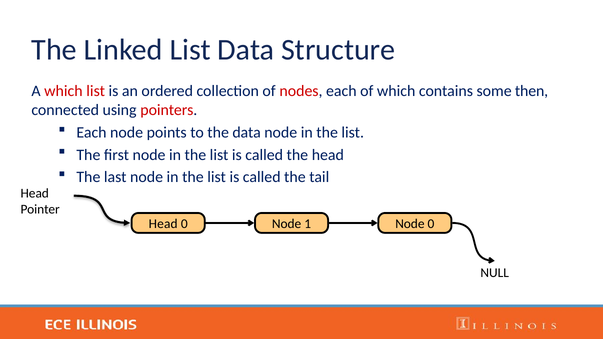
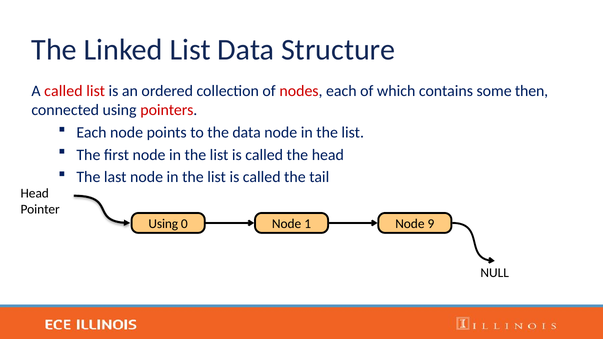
A which: which -> called
Head at (163, 224): Head -> Using
Node 0: 0 -> 9
